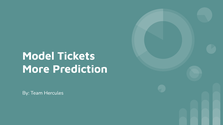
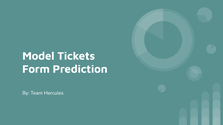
More: More -> Form
